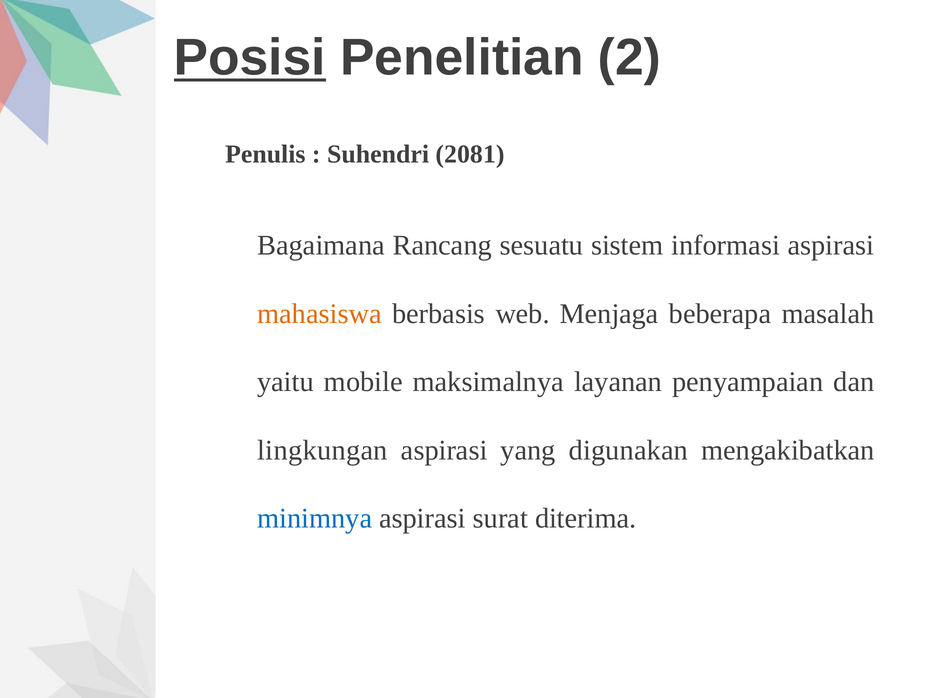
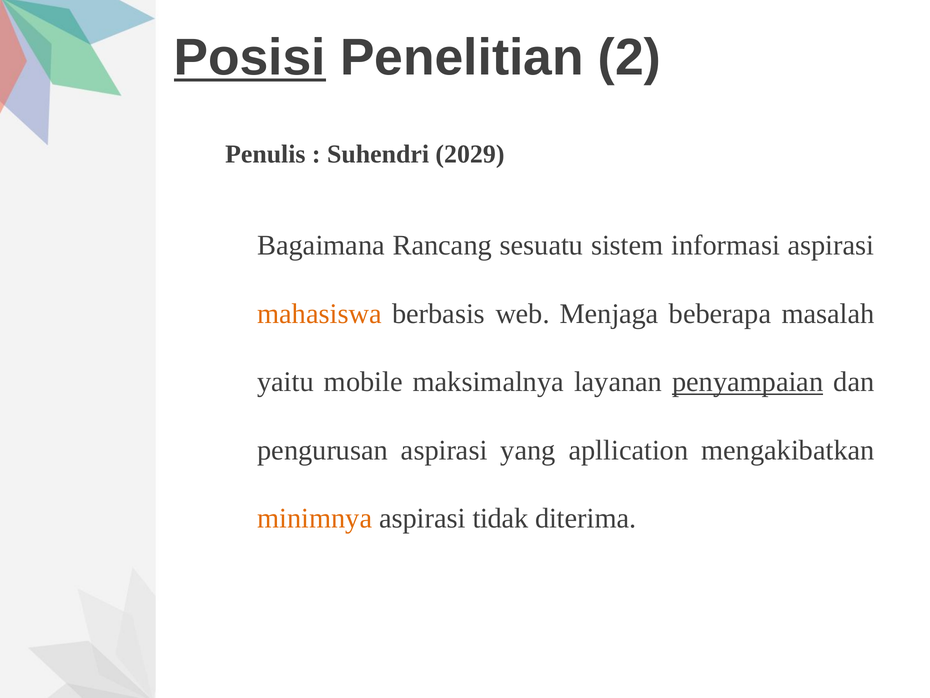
2081: 2081 -> 2029
penyampaian underline: none -> present
lingkungan: lingkungan -> pengurusan
digunakan: digunakan -> apllication
minimnya colour: blue -> orange
surat: surat -> tidak
